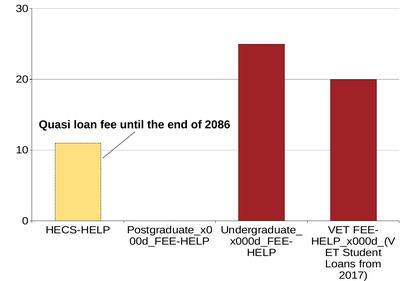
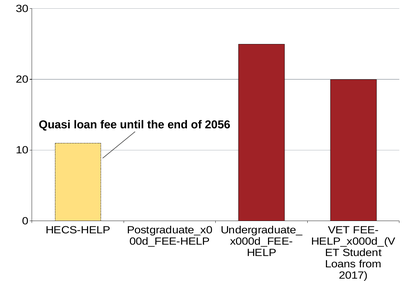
2086: 2086 -> 2056
